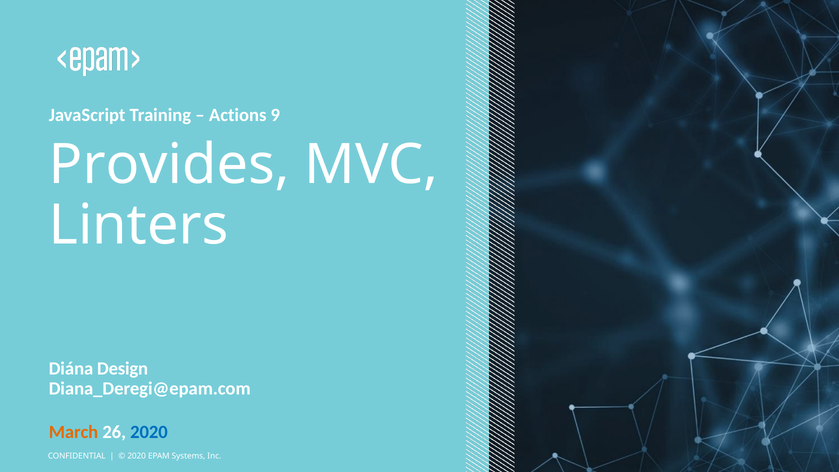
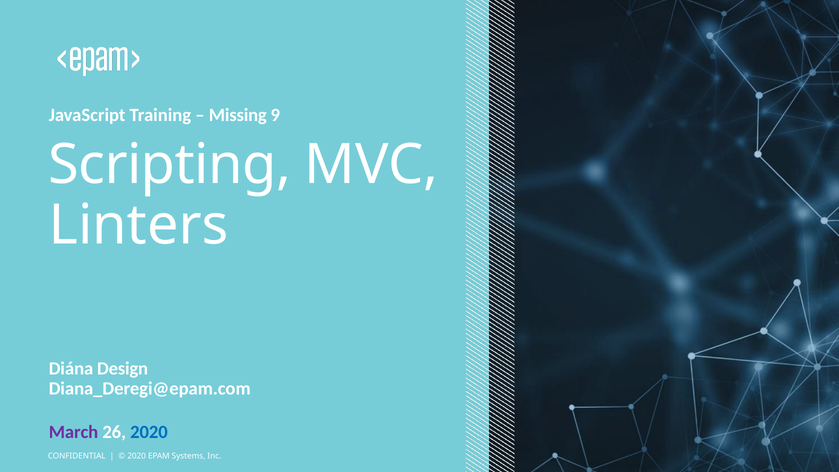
Actions: Actions -> Missing
Provides: Provides -> Scripting
March colour: orange -> purple
